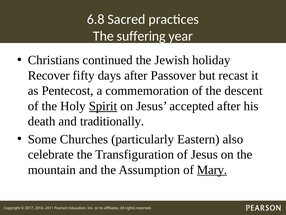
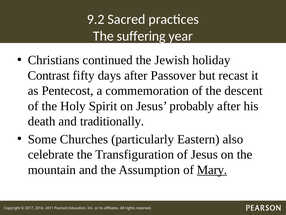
6.8: 6.8 -> 9.2
Recover: Recover -> Contrast
Spirit underline: present -> none
accepted: accepted -> probably
